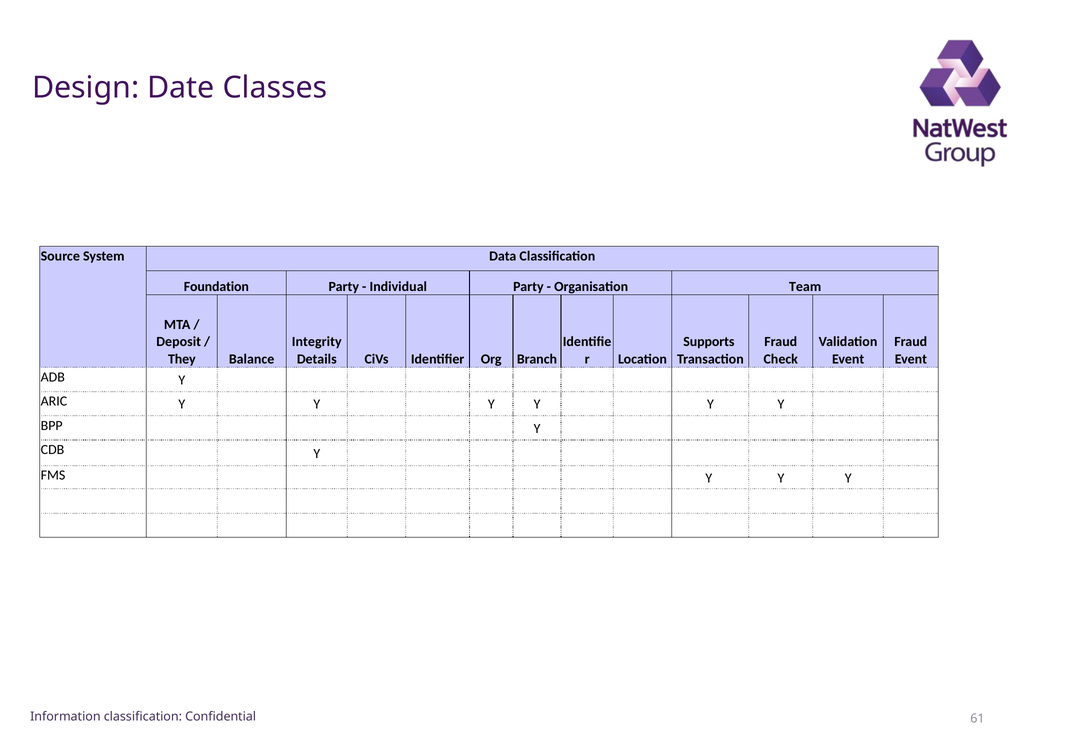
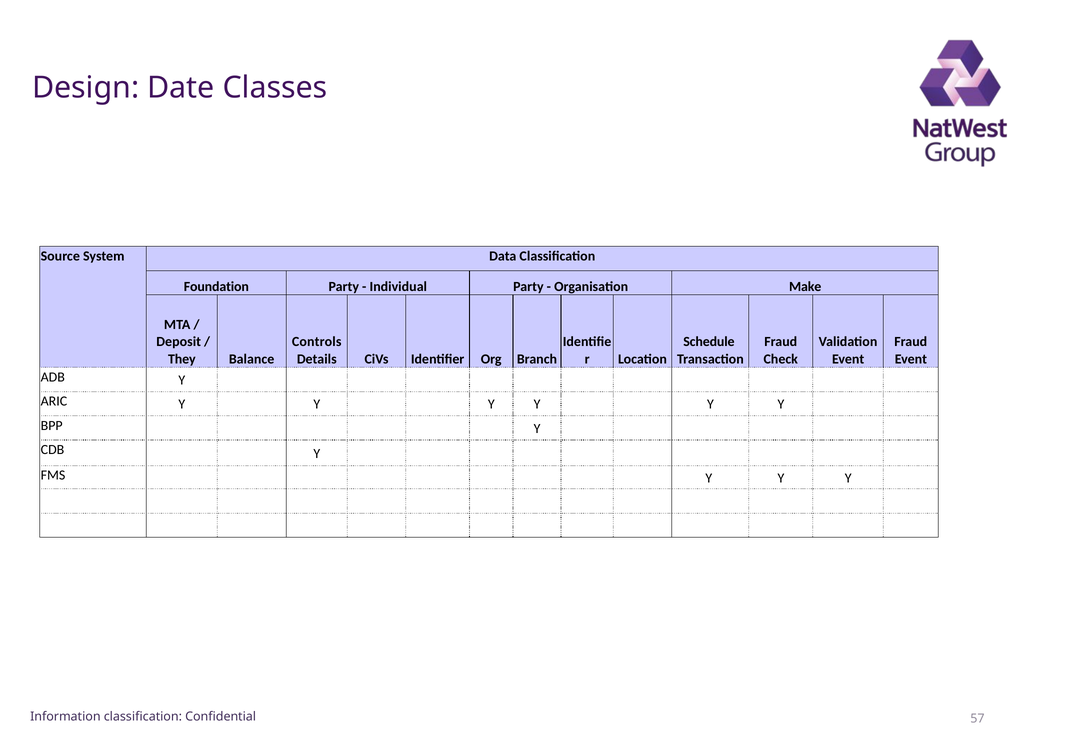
Team: Team -> Make
Integrity: Integrity -> Controls
Supports: Supports -> Schedule
61: 61 -> 57
